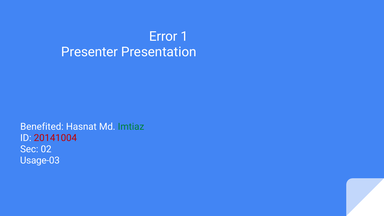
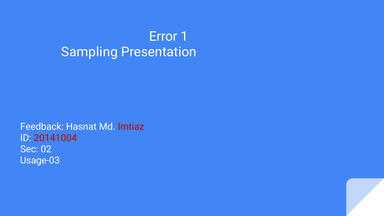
Presenter: Presenter -> Sampling
Benefited: Benefited -> Feedback
Imtiaz colour: green -> red
